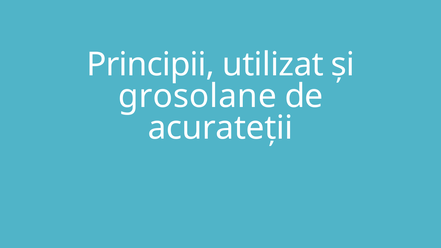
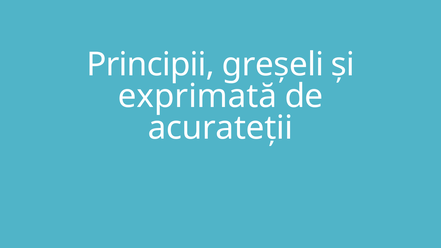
utilizat: utilizat -> greșeli
grosolane: grosolane -> exprimată
